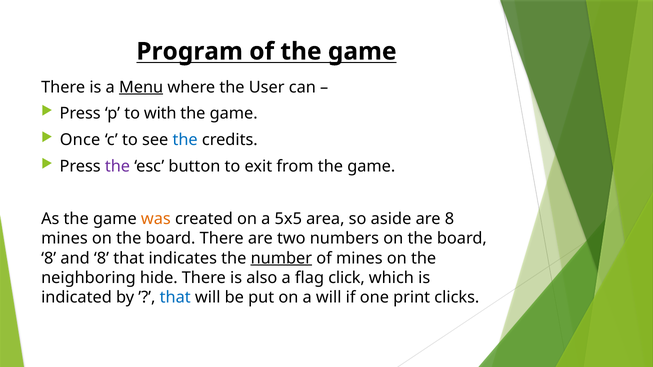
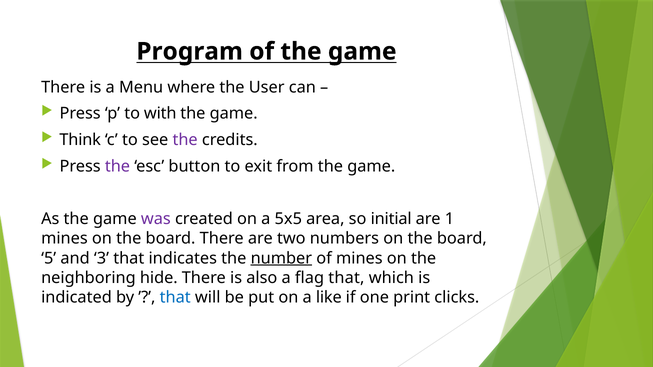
Menu underline: present -> none
Once: Once -> Think
the at (185, 140) colour: blue -> purple
was colour: orange -> purple
aside: aside -> initial
are 8: 8 -> 1
8 at (49, 258): 8 -> 5
and 8: 8 -> 3
flag click: click -> that
a will: will -> like
